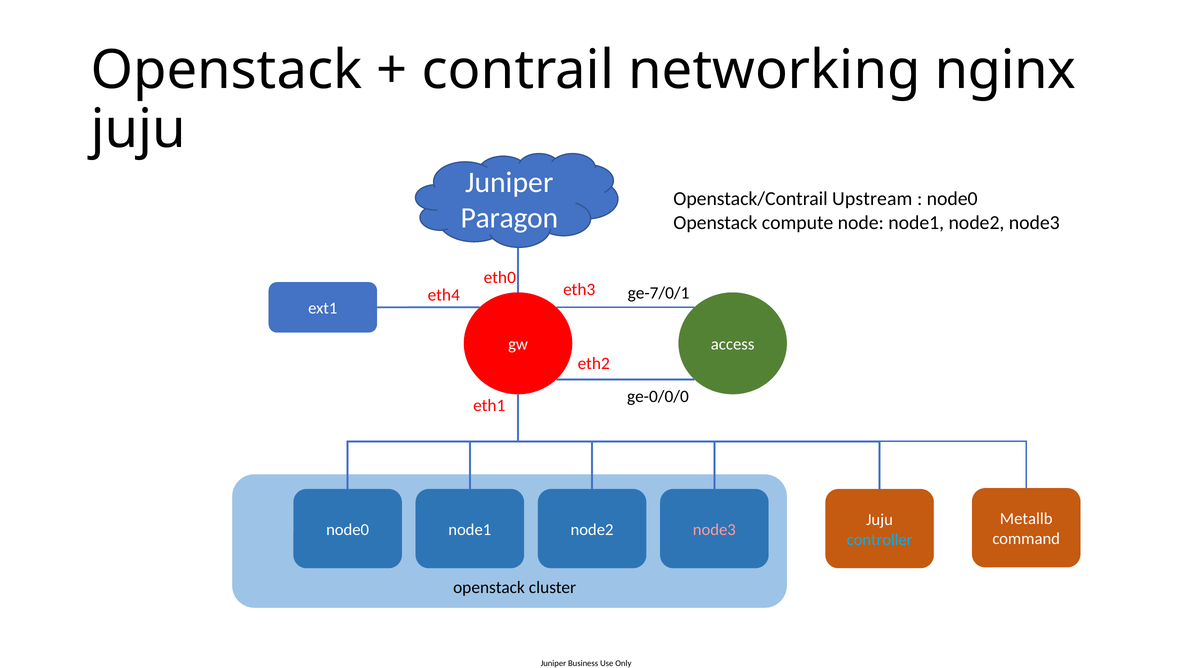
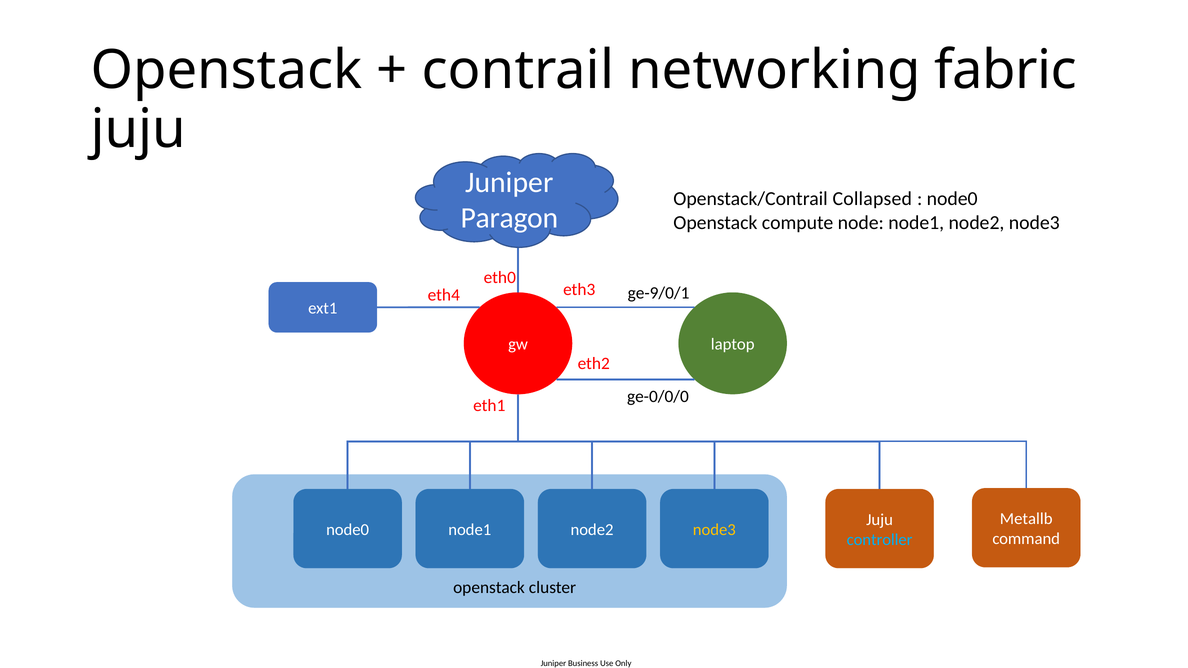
nginx: nginx -> fabric
Upstream: Upstream -> Collapsed
ge-7/0/1: ge-7/0/1 -> ge-9/0/1
access: access -> laptop
node3 at (714, 530) colour: pink -> yellow
